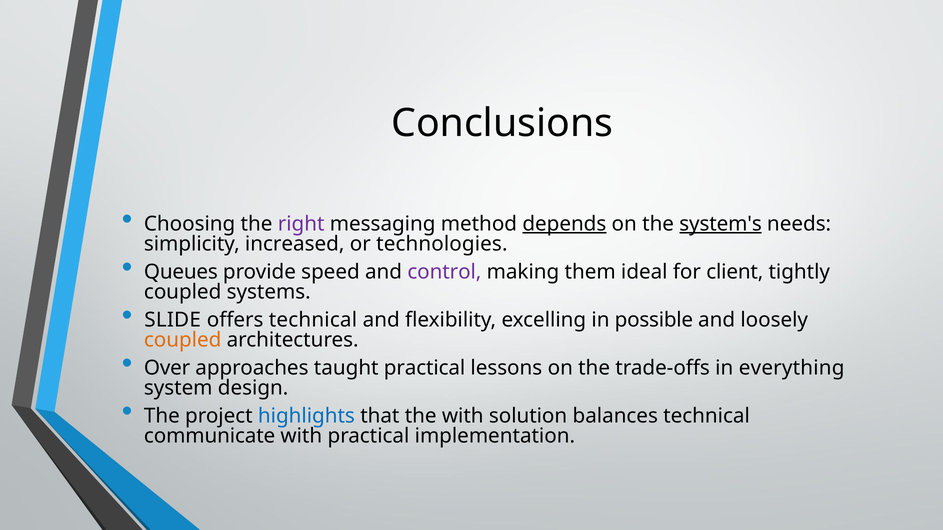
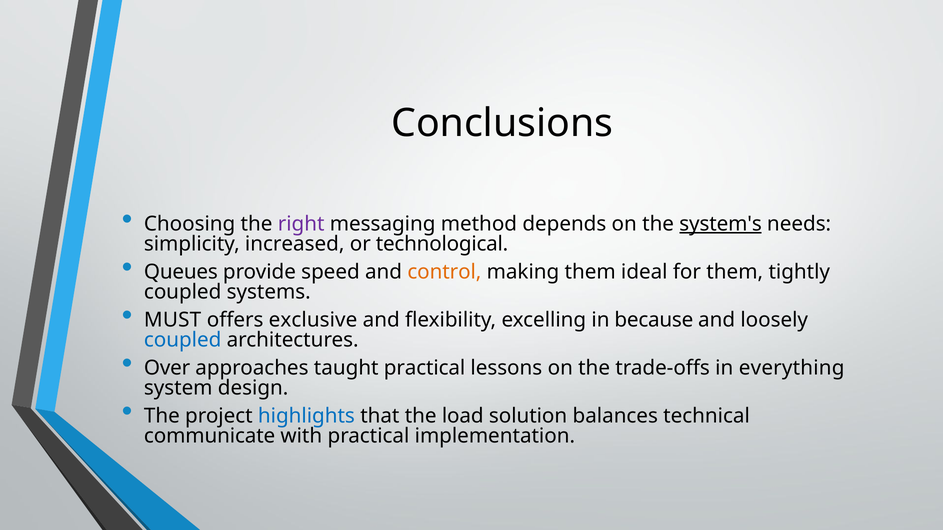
depends underline: present -> none
technologies: technologies -> technological
control colour: purple -> orange
for client: client -> them
SLIDE: SLIDE -> MUST
offers technical: technical -> exclusive
possible: possible -> because
coupled at (183, 340) colour: orange -> blue
the with: with -> load
